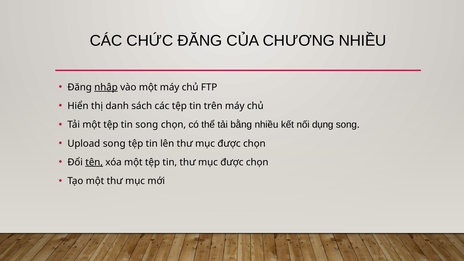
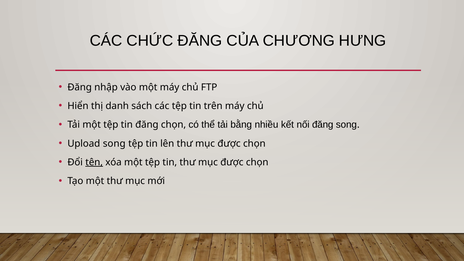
CHƯƠNG NHIỀU: NHIỀU -> HƯNG
nhập underline: present -> none
tin song: song -> đăng
nối dụng: dụng -> đăng
